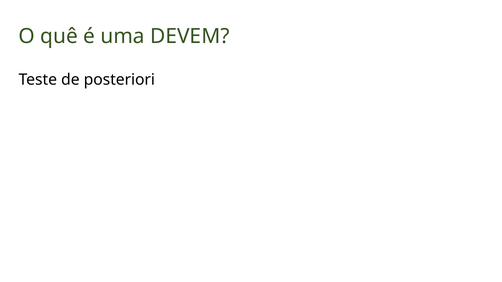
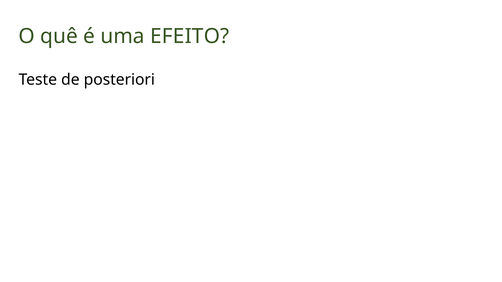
DEVEM: DEVEM -> EFEITO
